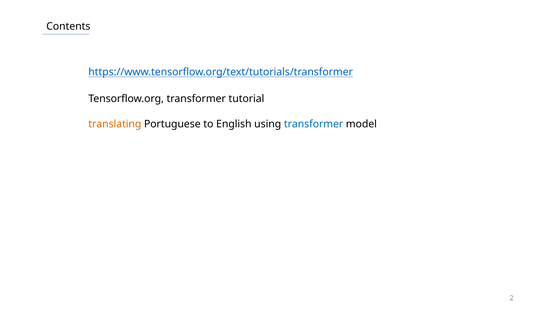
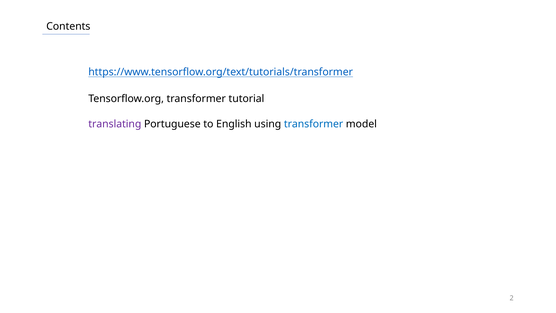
translating colour: orange -> purple
